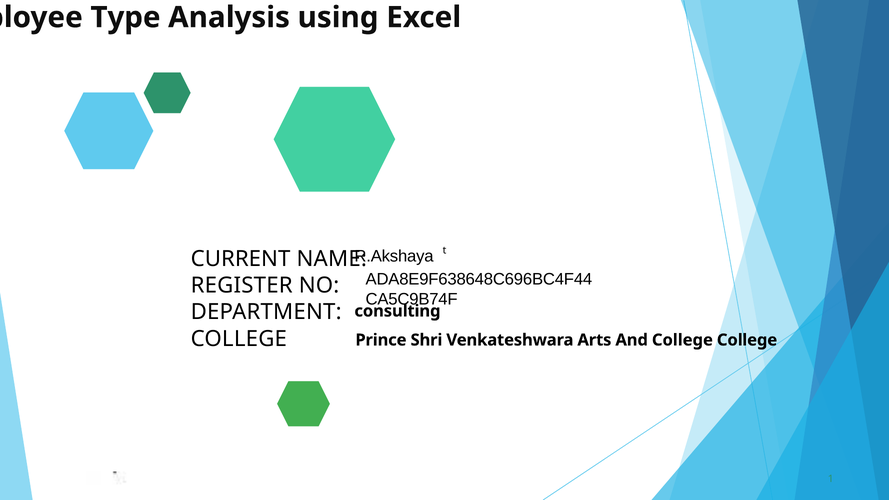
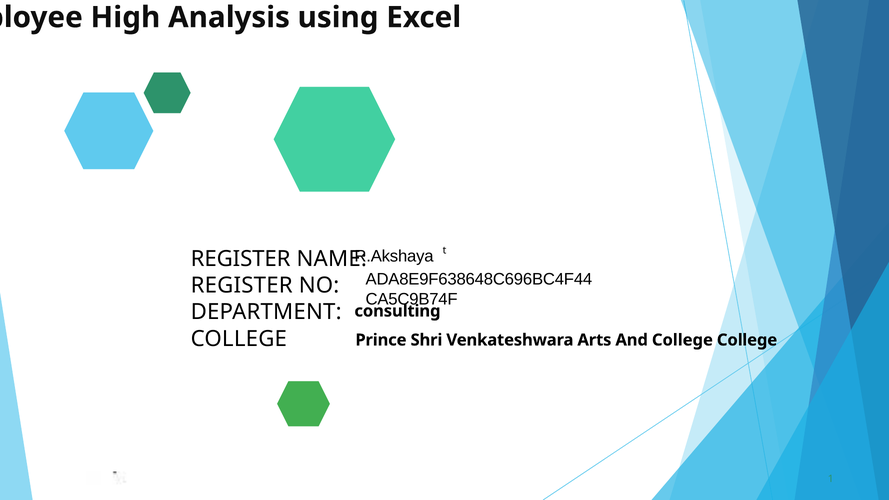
Type: Type -> High
CURRENT at (241, 259): CURRENT -> REGISTER
